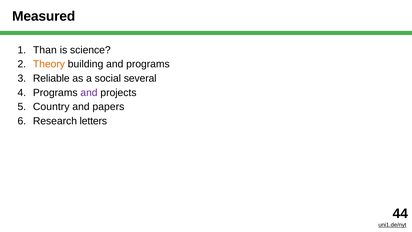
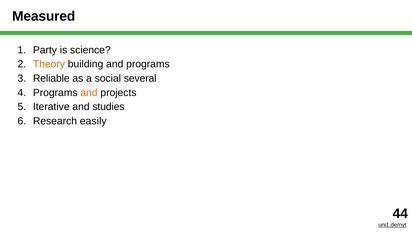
Than: Than -> Party
and at (89, 93) colour: purple -> orange
Country: Country -> Iterative
papers: papers -> studies
letters: letters -> easily
